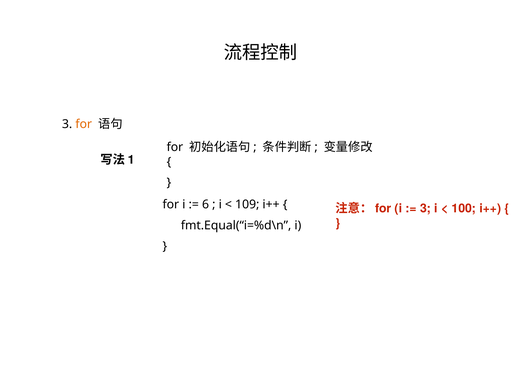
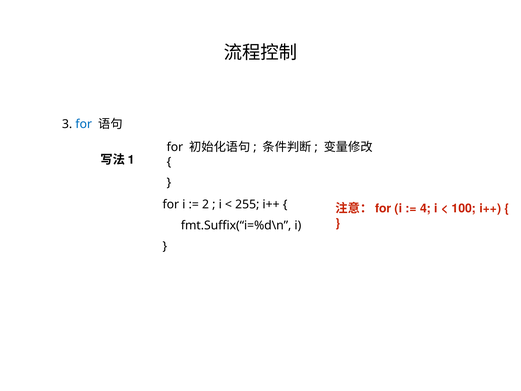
for at (84, 124) colour: orange -> blue
6: 6 -> 2
109: 109 -> 255
3 at (426, 208): 3 -> 4
fmt.Equal(“i=%d\n: fmt.Equal(“i=%d\n -> fmt.Suffix(“i=%d\n
